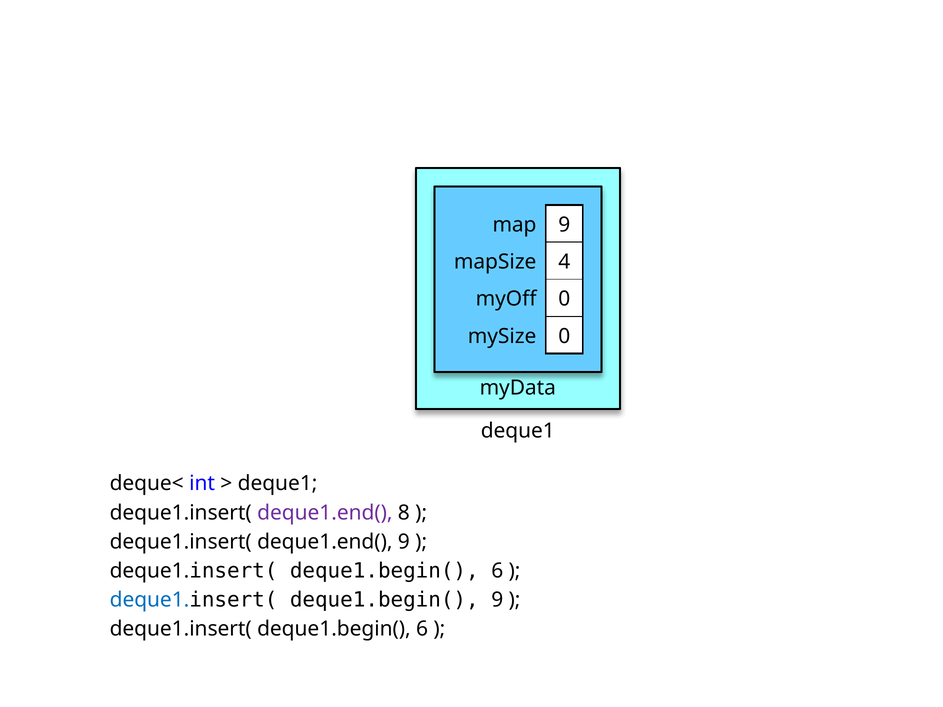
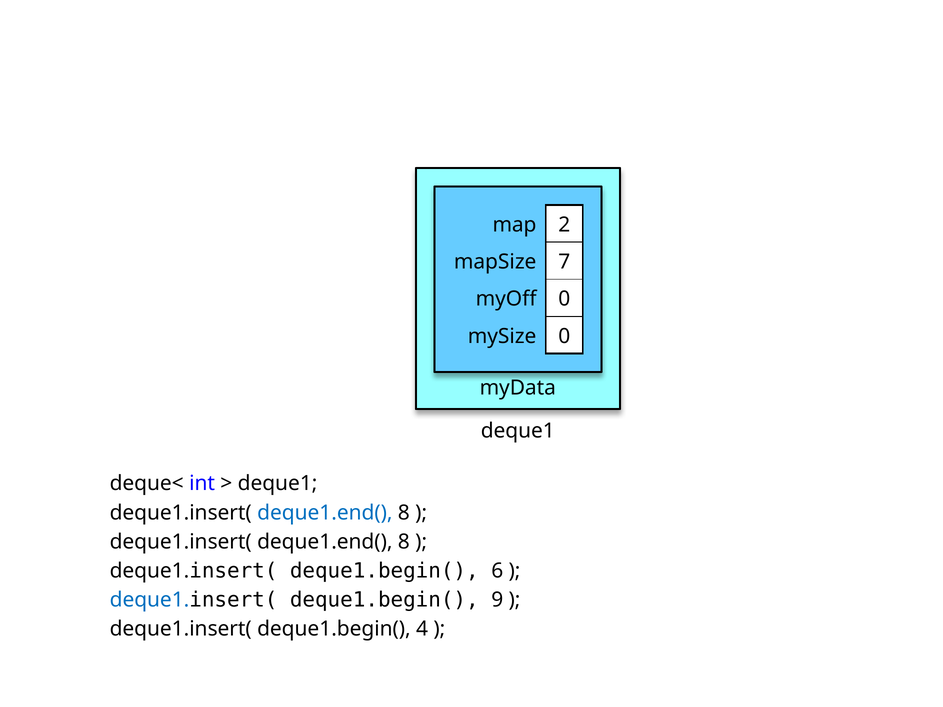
map 9: 9 -> 2
4: 4 -> 7
deque1.end( at (325, 513) colour: purple -> blue
9 at (404, 542): 9 -> 8
deque1.insert( deque1.begin( 6: 6 -> 4
